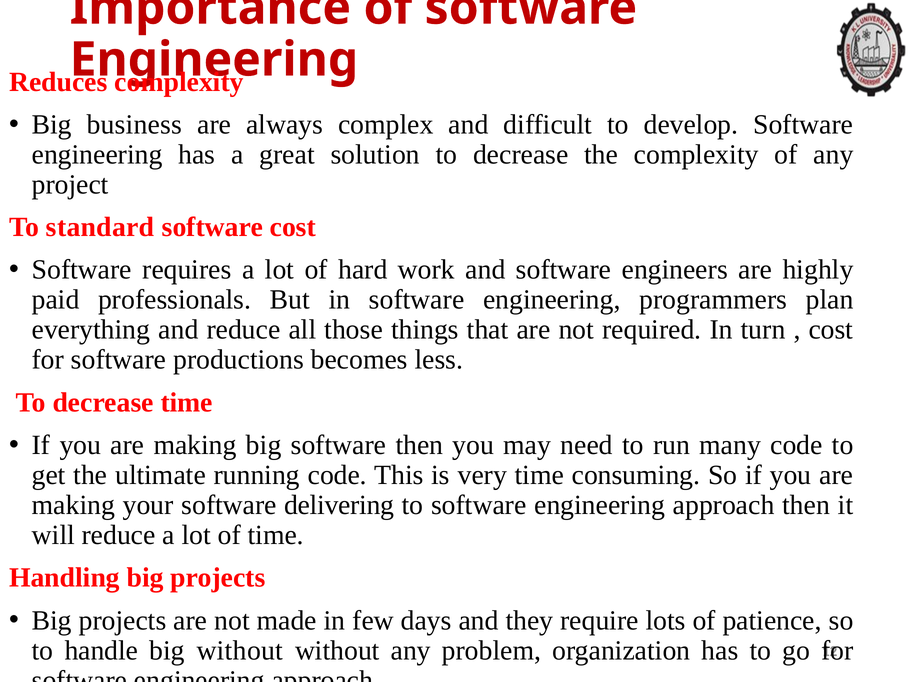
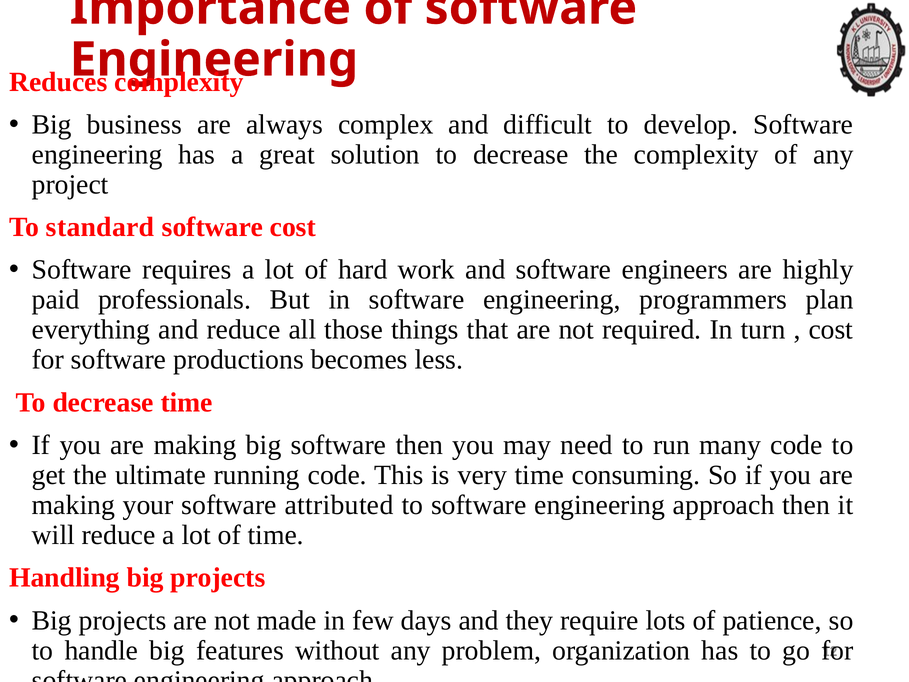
delivering: delivering -> attributed
big without: without -> features
